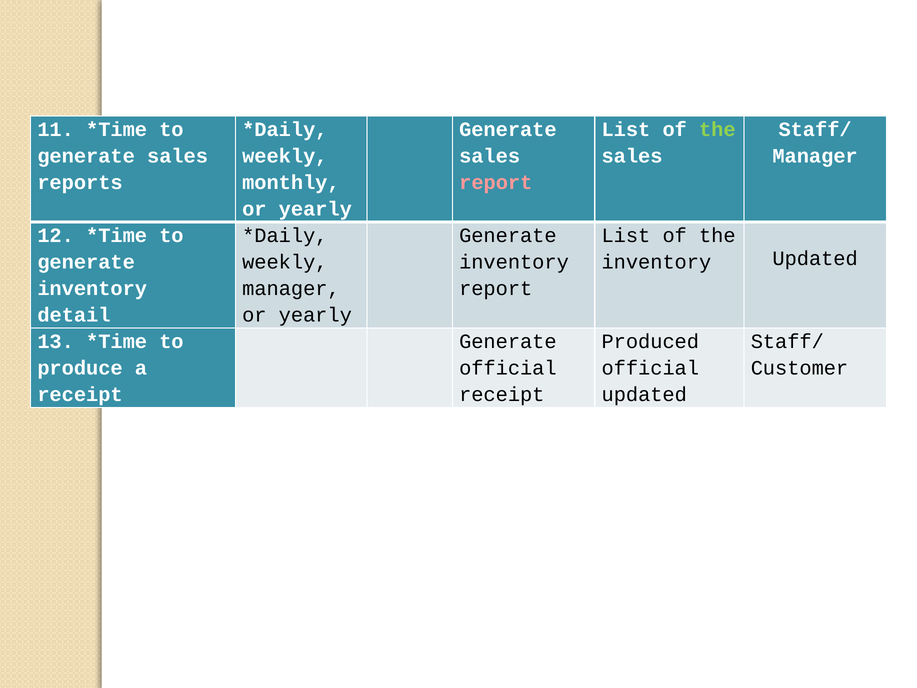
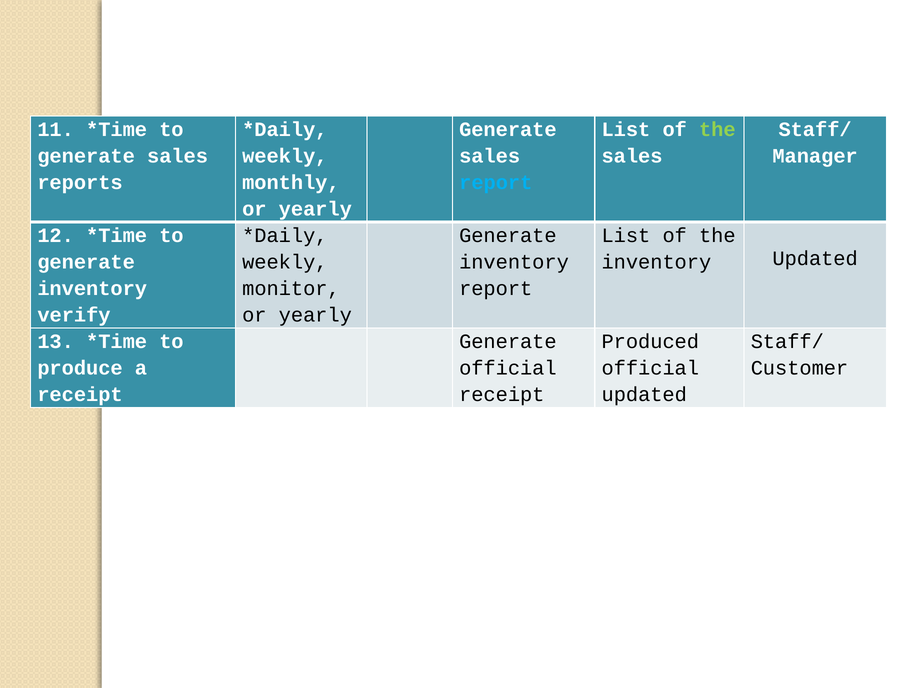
report at (496, 183) colour: pink -> light blue
manager at (291, 289): manager -> monitor
detail: detail -> verify
